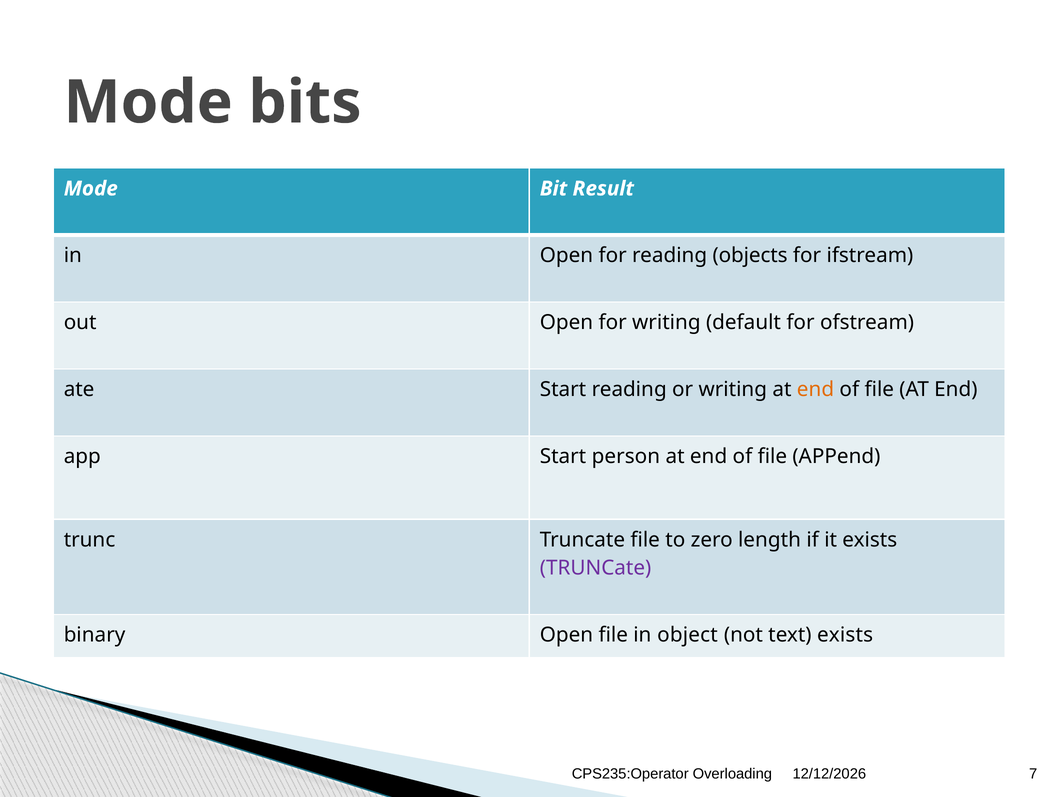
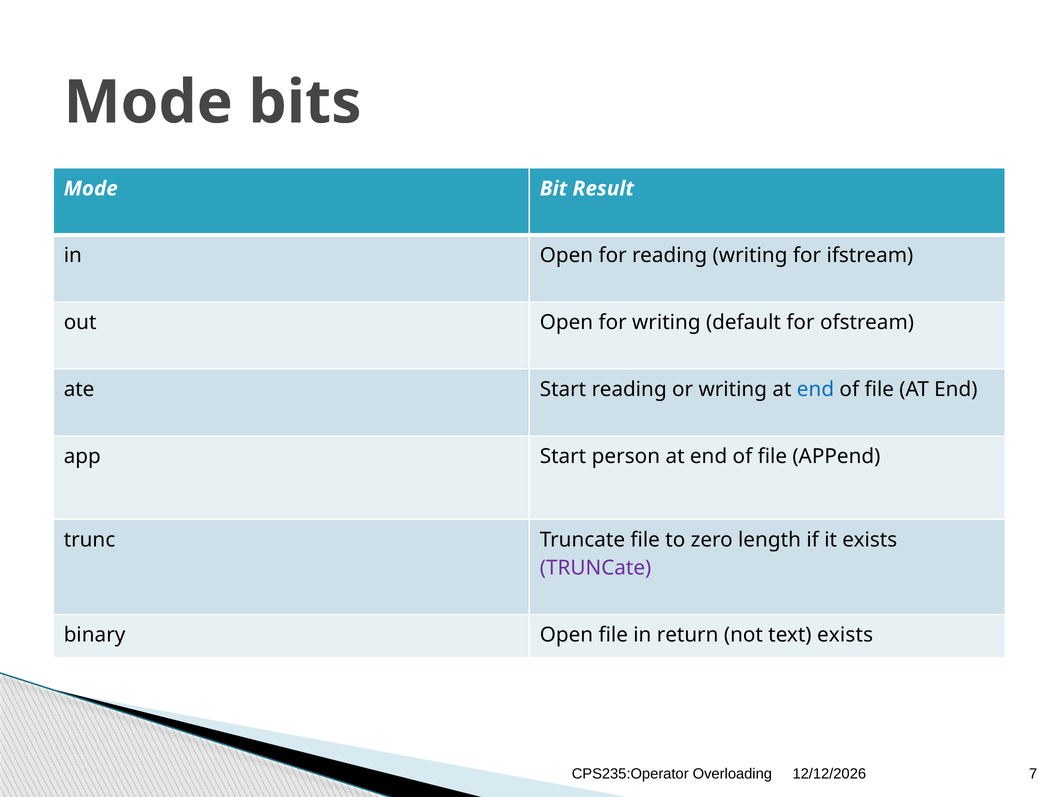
reading objects: objects -> writing
end at (815, 390) colour: orange -> blue
object: object -> return
